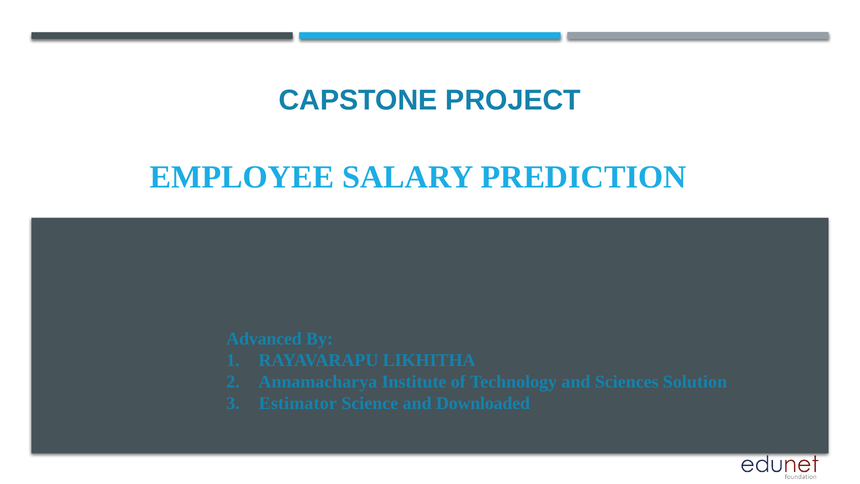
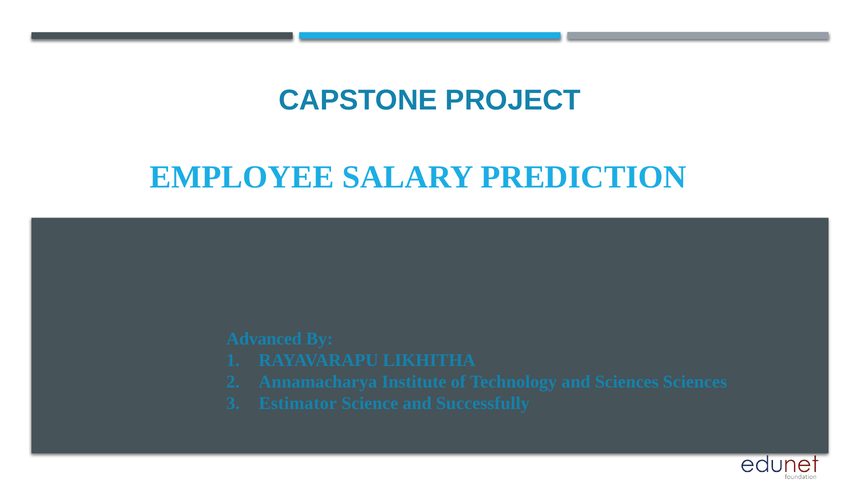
Sciences Solution: Solution -> Sciences
Downloaded: Downloaded -> Successfully
